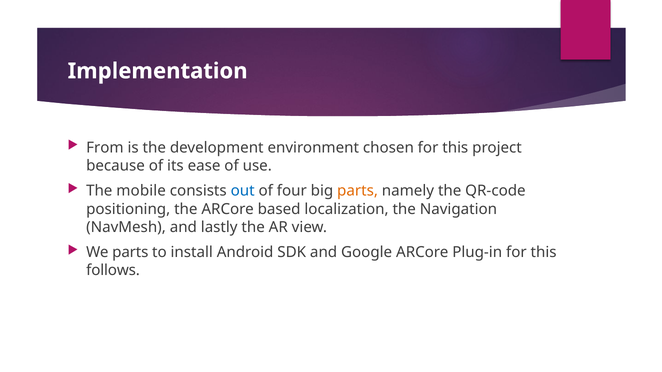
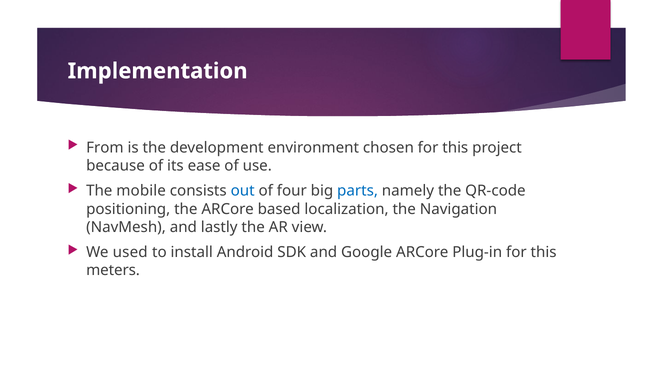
parts at (358, 191) colour: orange -> blue
We parts: parts -> used
follows: follows -> meters
